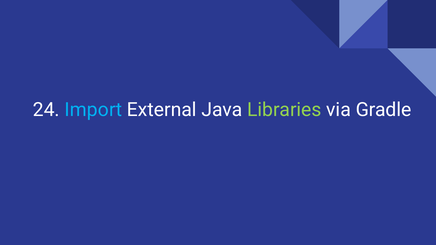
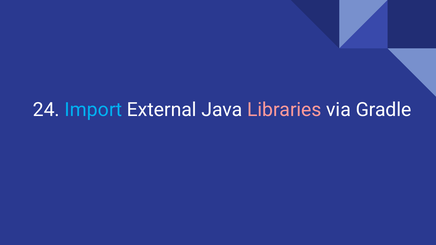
Libraries colour: light green -> pink
